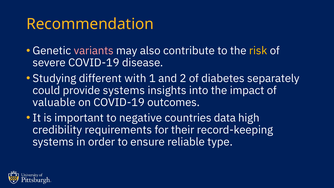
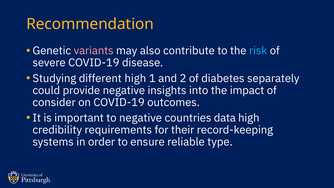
risk colour: yellow -> light blue
different with: with -> high
provide systems: systems -> negative
valuable: valuable -> consider
